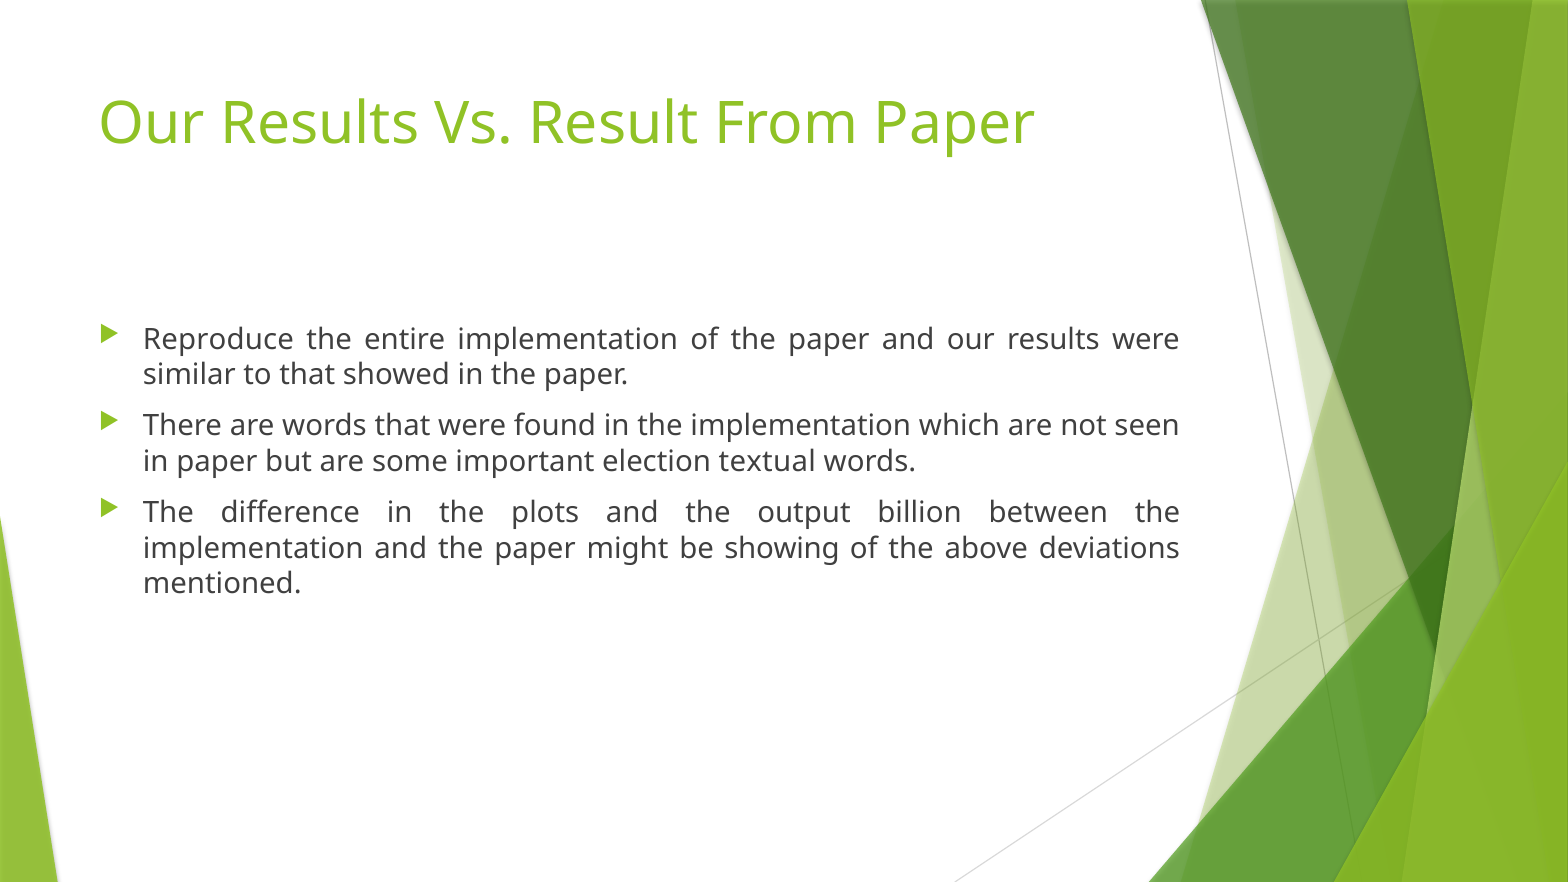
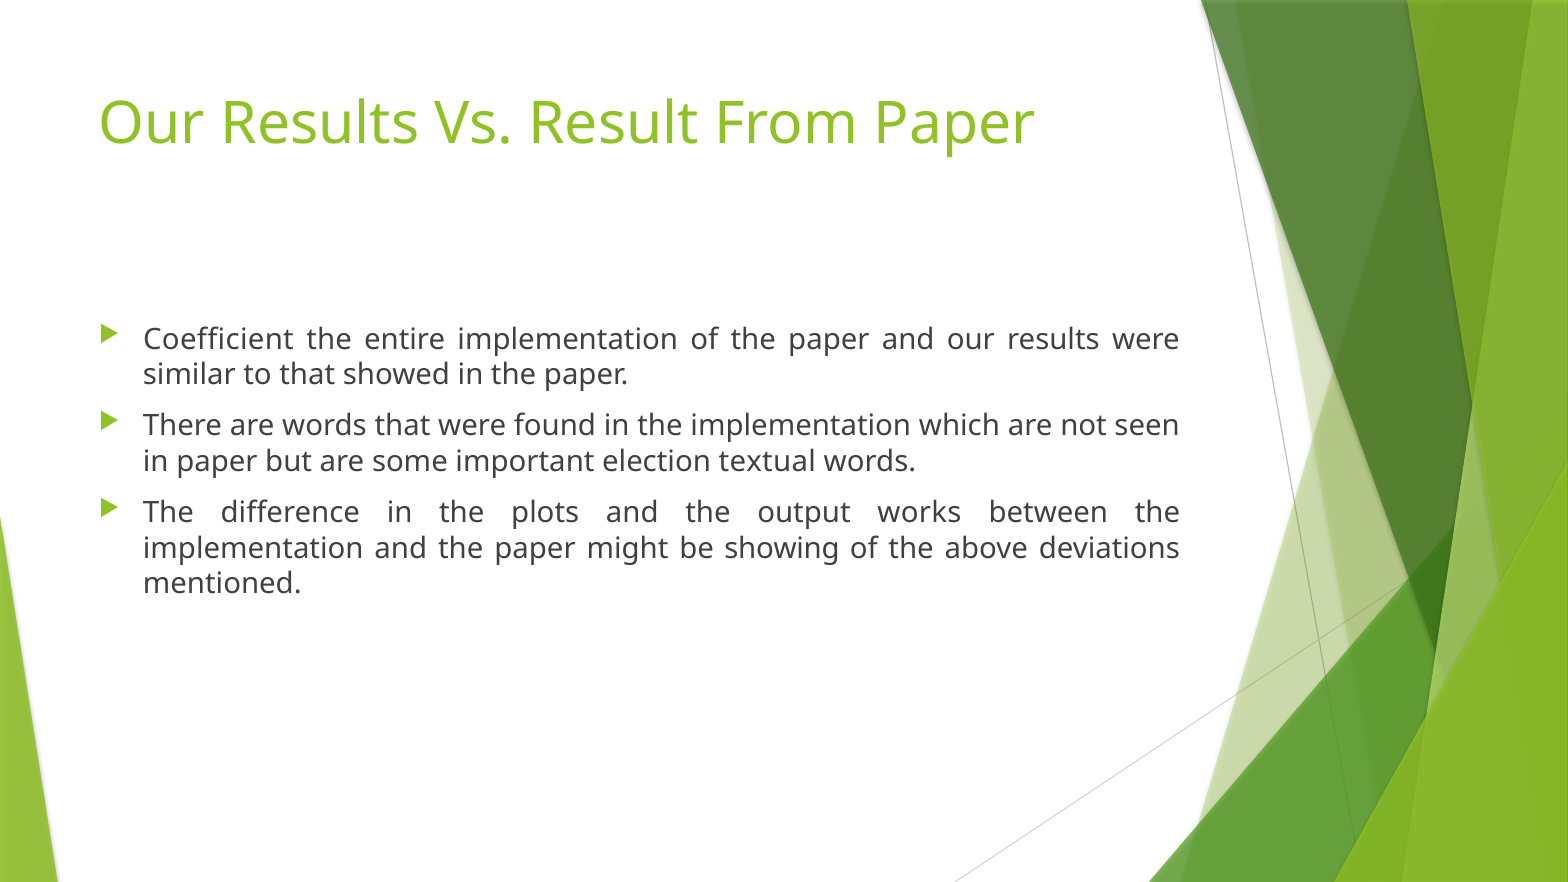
Reproduce: Reproduce -> Coefficient
billion: billion -> works
